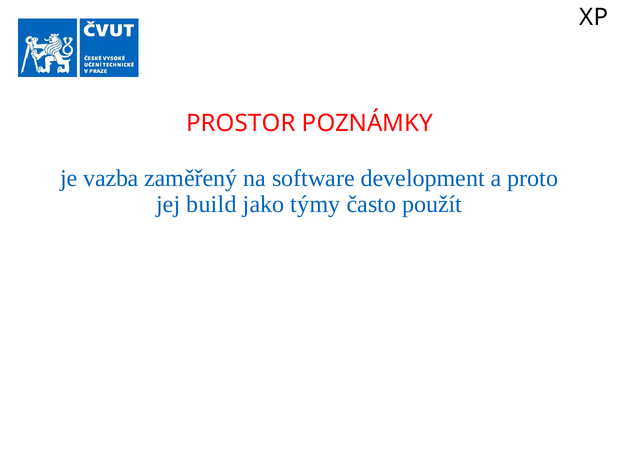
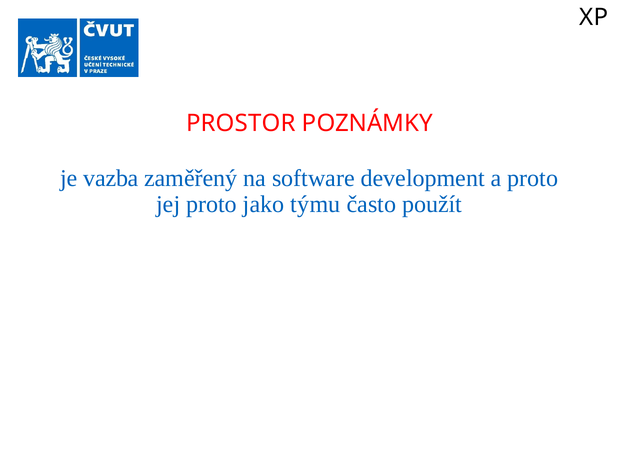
jej build: build -> proto
týmy: týmy -> týmu
